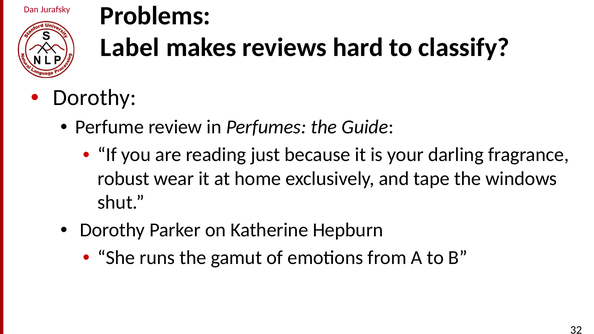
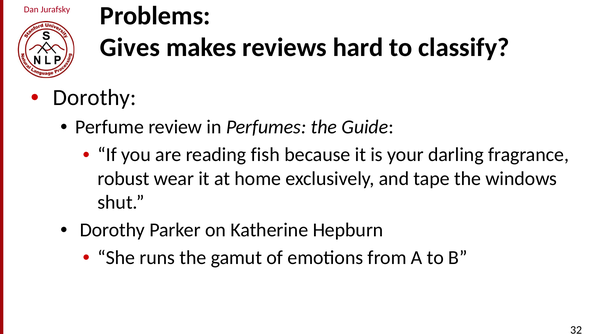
Label: Label -> Gives
just: just -> fish
